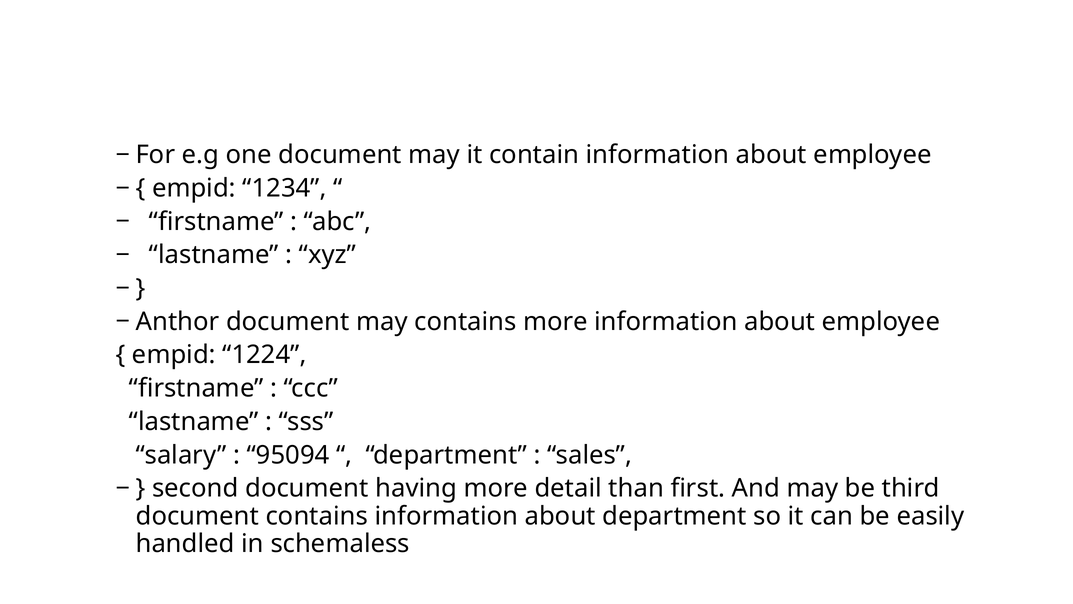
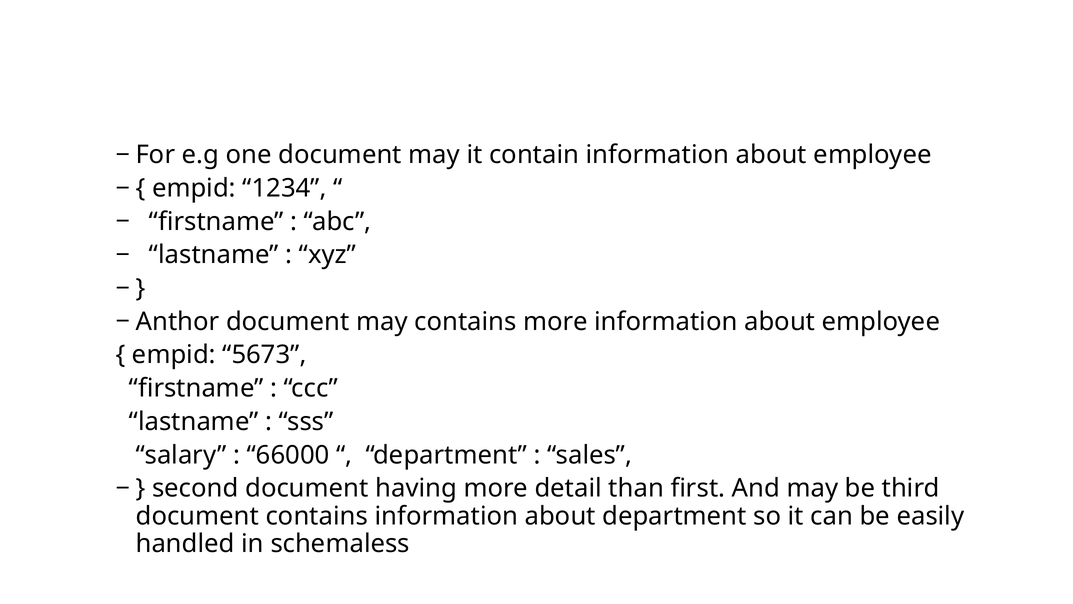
1224: 1224 -> 5673
95094: 95094 -> 66000
